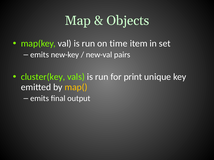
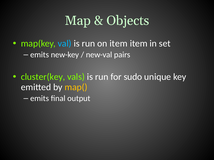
val colour: white -> light blue
on time: time -> item
print: print -> sudo
